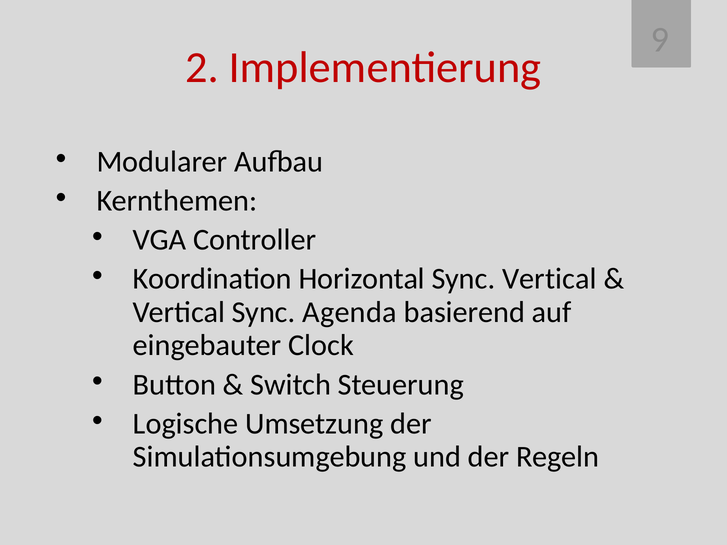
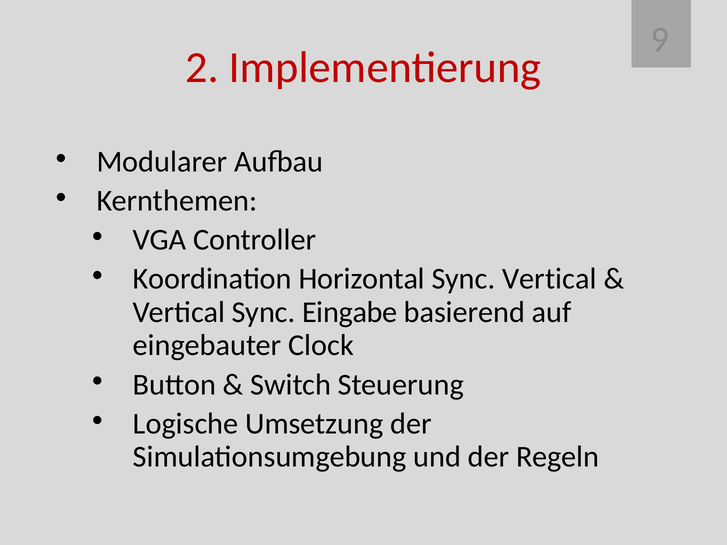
Agenda: Agenda -> Eingabe
